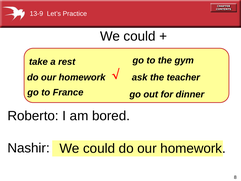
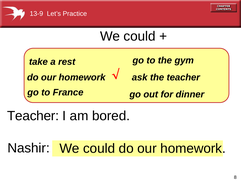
Roberto at (33, 116): Roberto -> Teacher
